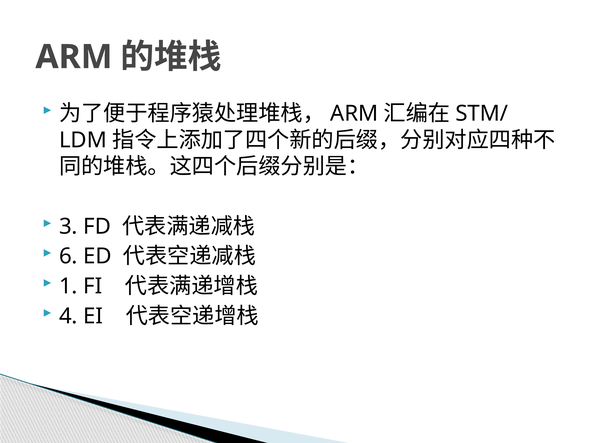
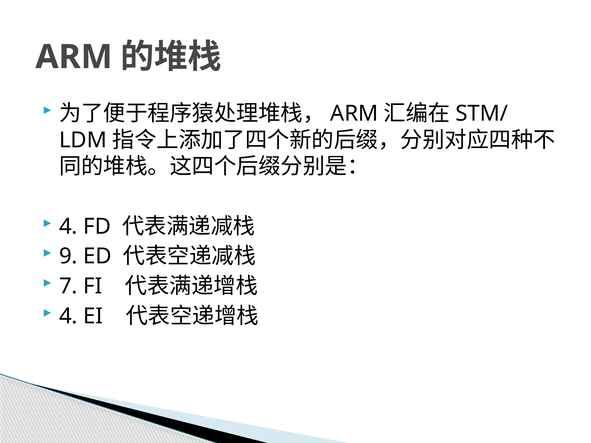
3 at (68, 227): 3 -> 4
6: 6 -> 9
1: 1 -> 7
